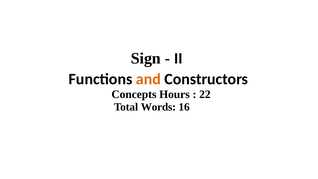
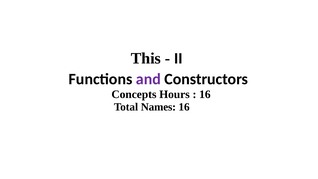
Sign: Sign -> This
and colour: orange -> purple
22 at (205, 94): 22 -> 16
Words: Words -> Names
